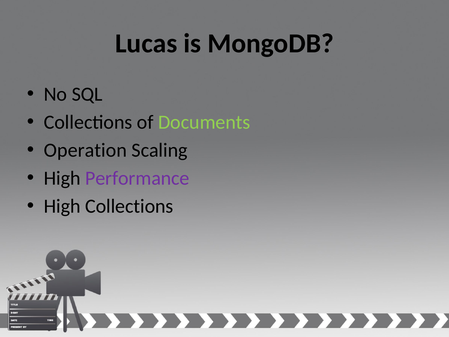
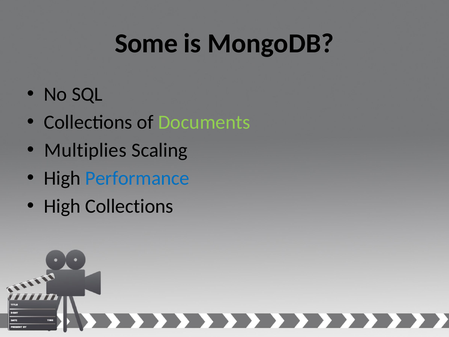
Lucas: Lucas -> Some
Operation: Operation -> Multiplies
Performance colour: purple -> blue
